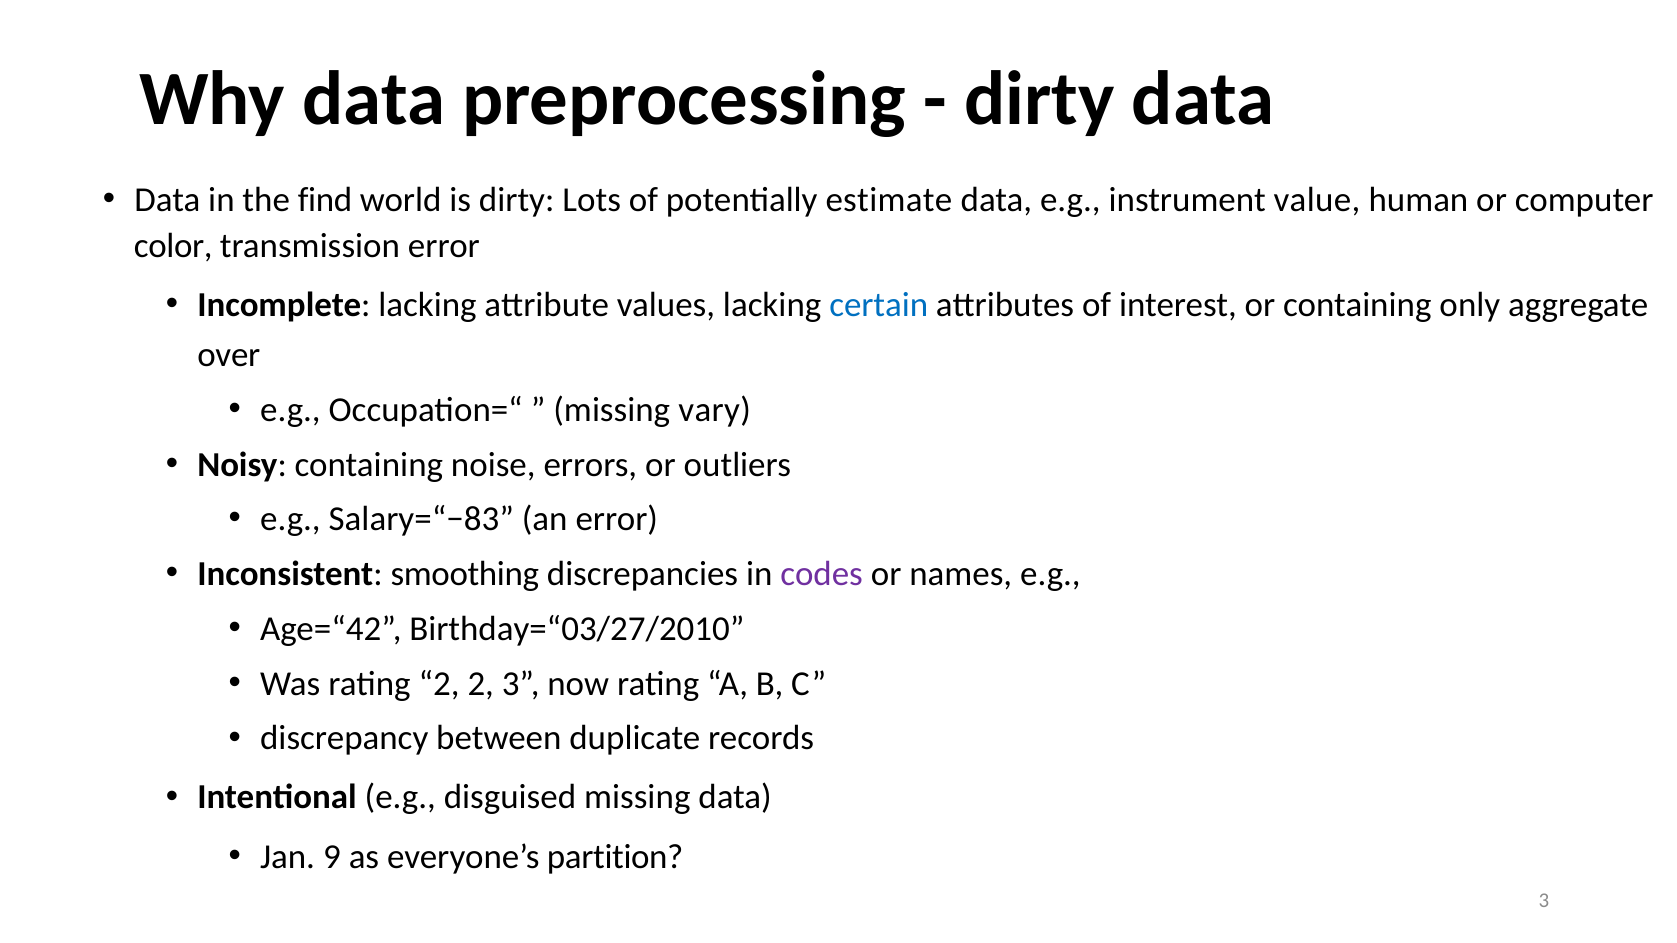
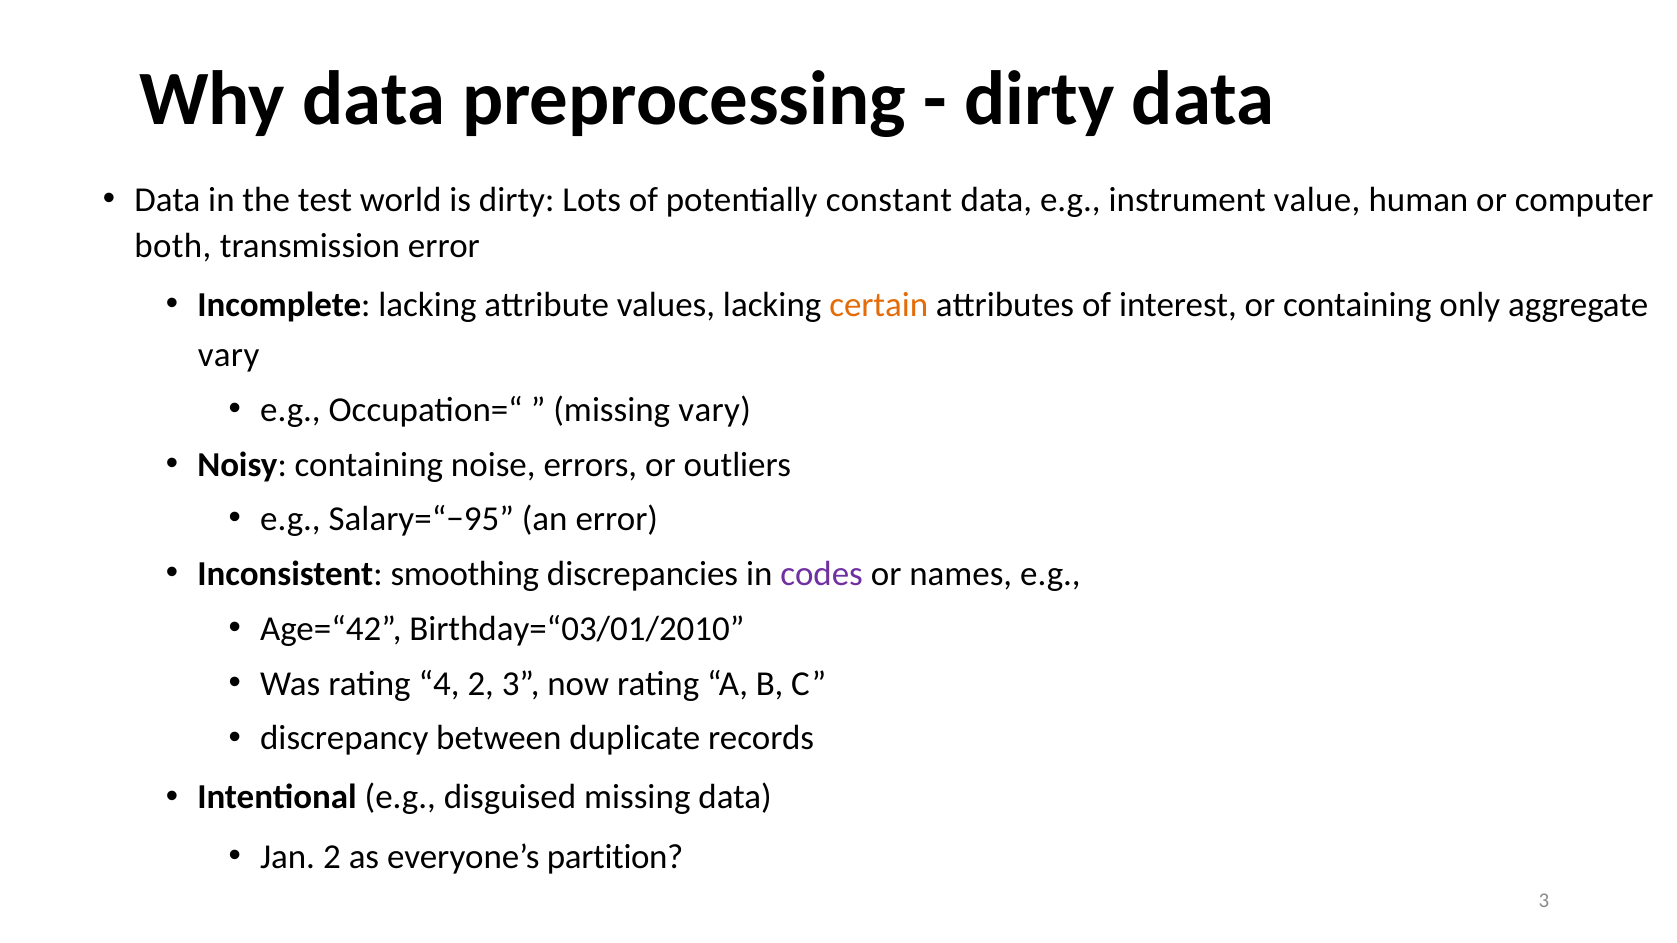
find: find -> test
estimate: estimate -> constant
color: color -> both
certain colour: blue -> orange
over at (229, 355): over -> vary
Salary=“−83: Salary=“−83 -> Salary=“−95
Birthday=“03/27/2010: Birthday=“03/27/2010 -> Birthday=“03/01/2010
rating 2: 2 -> 4
Jan 9: 9 -> 2
